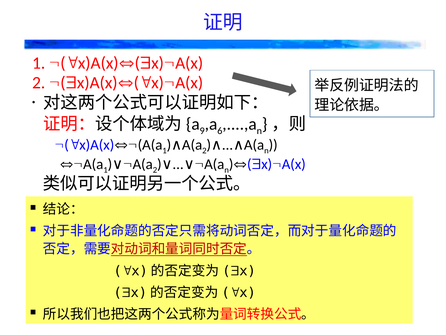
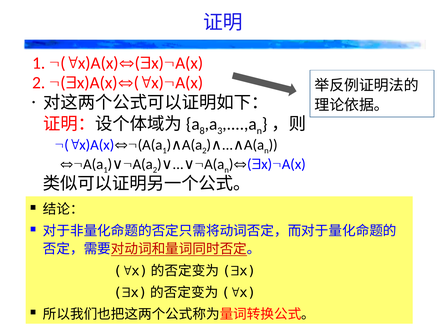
9: 9 -> 8
6: 6 -> 3
